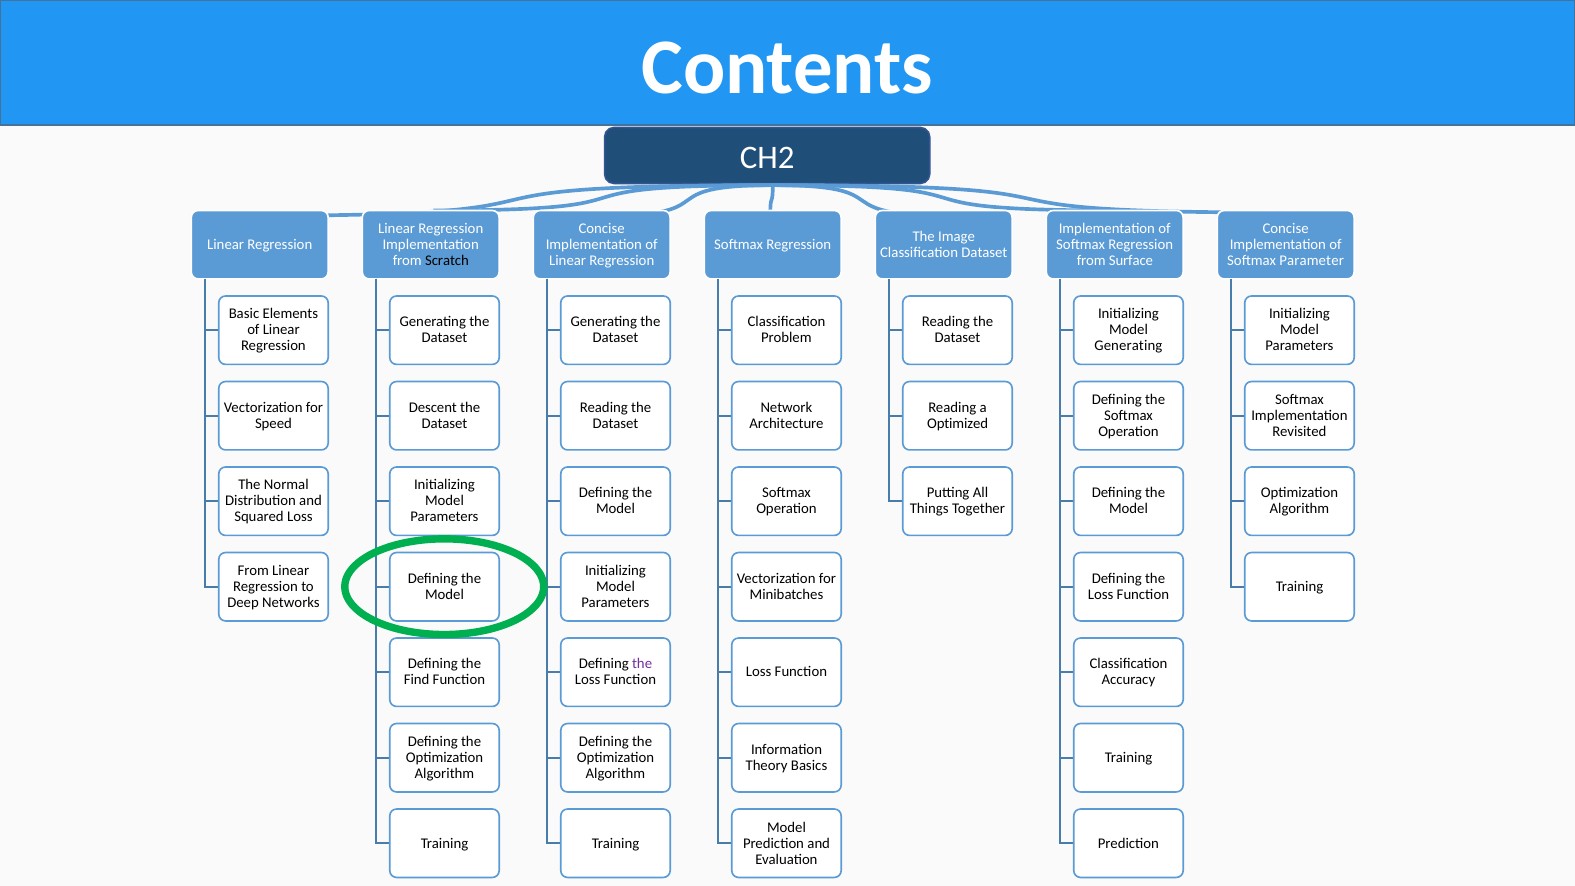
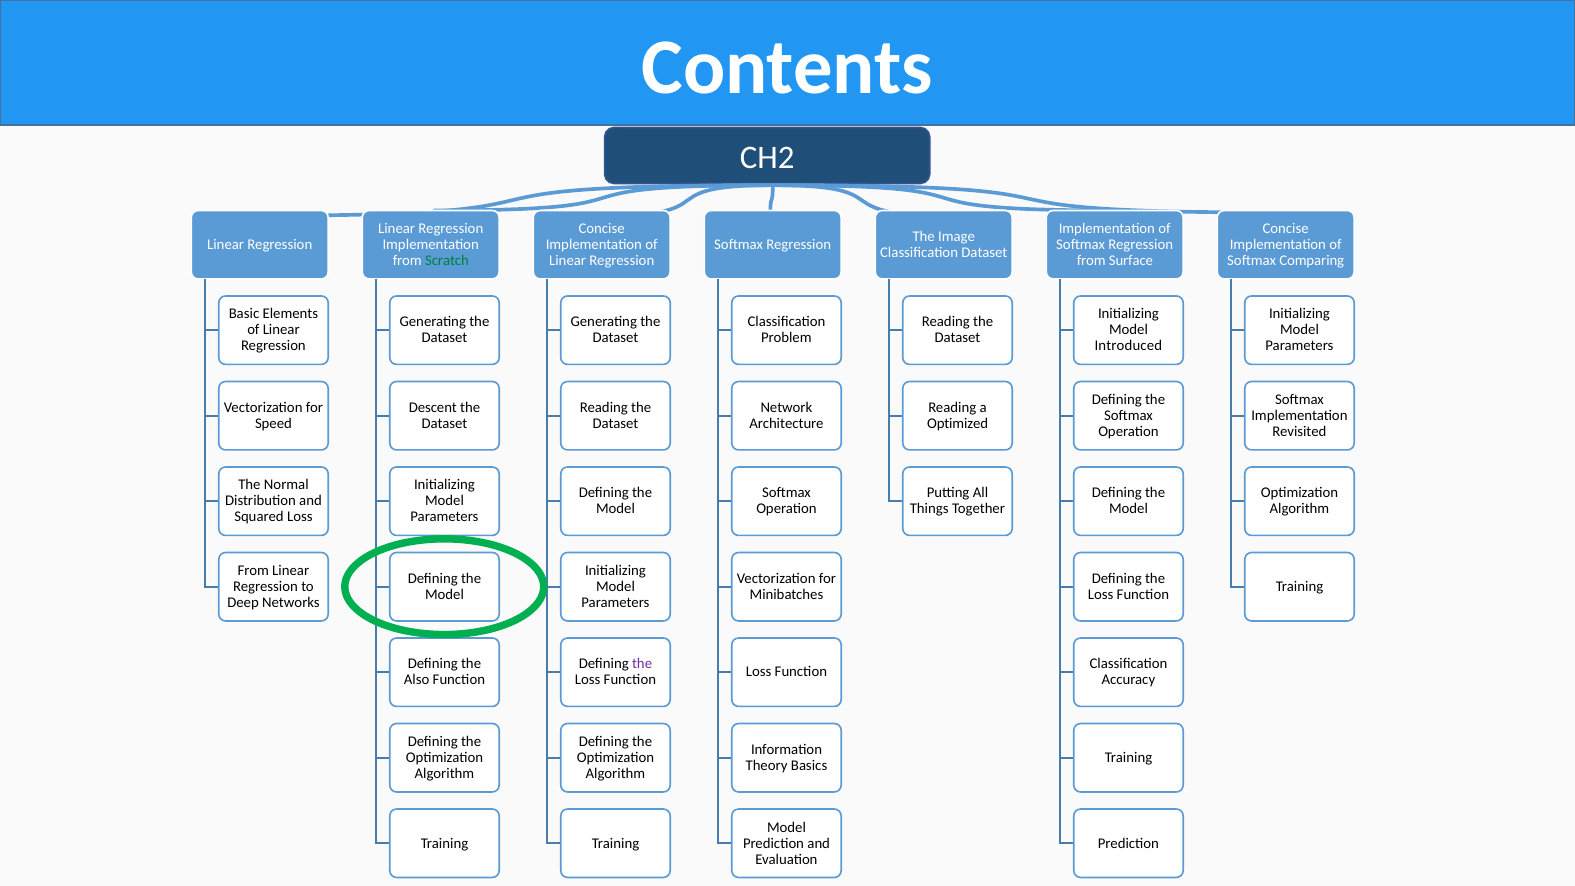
Scratch colour: black -> green
Parameter: Parameter -> Comparing
Generating at (1128, 346): Generating -> Introduced
Find: Find -> Also
